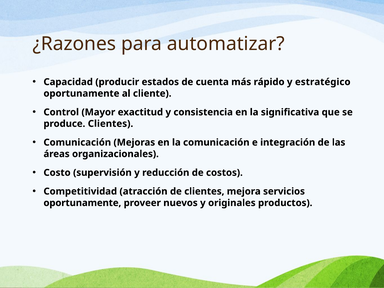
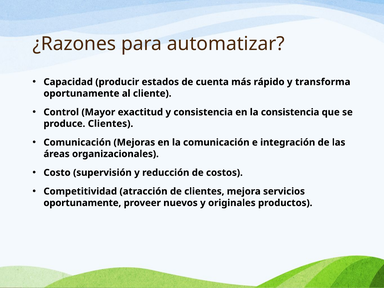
estratégico: estratégico -> transforma
la significativa: significativa -> consistencia
